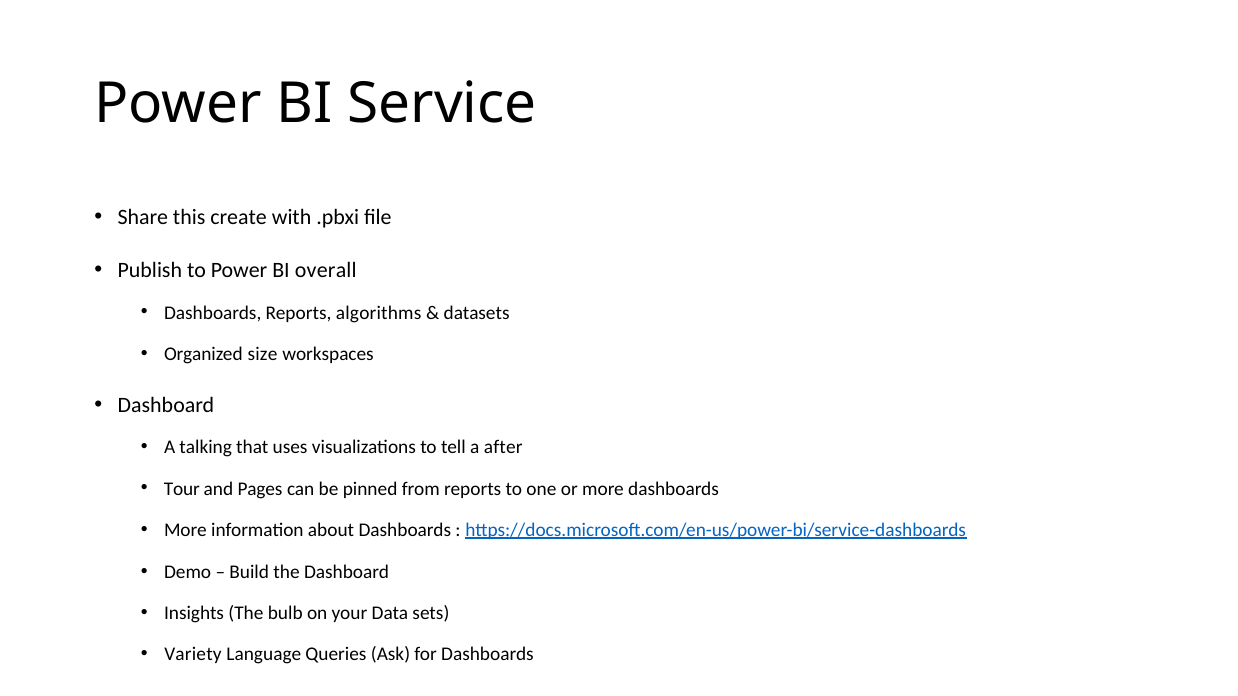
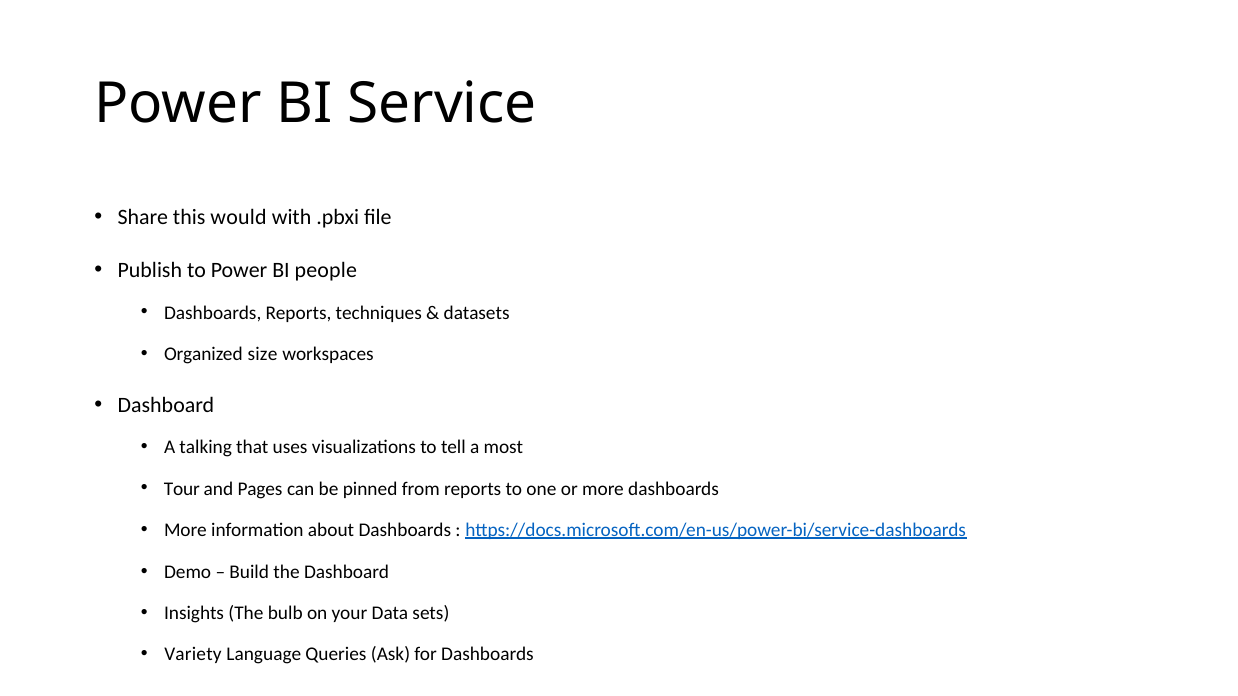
create: create -> would
overall: overall -> people
algorithms: algorithms -> techniques
after: after -> most
